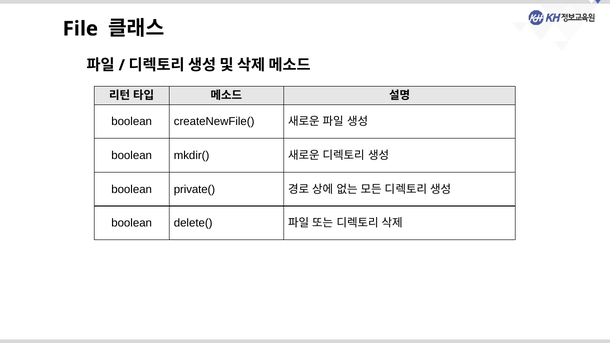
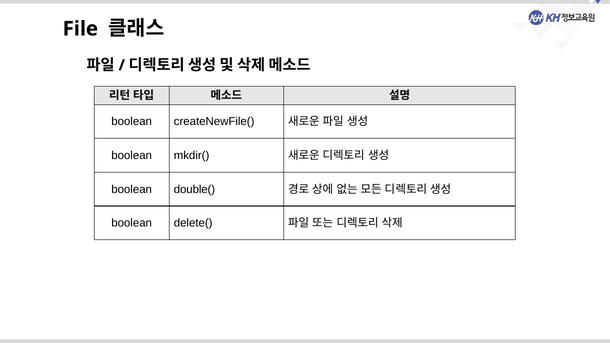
private(: private( -> double(
